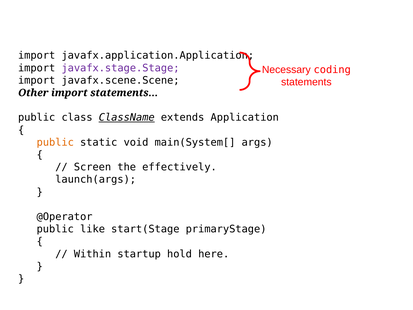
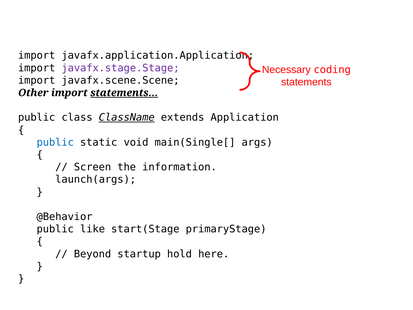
statements… underline: none -> present
public at (55, 142) colour: orange -> blue
main(System[: main(System[ -> main(Single[
effectively: effectively -> information
@Operator: @Operator -> @Behavior
Within: Within -> Beyond
